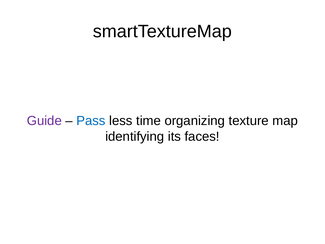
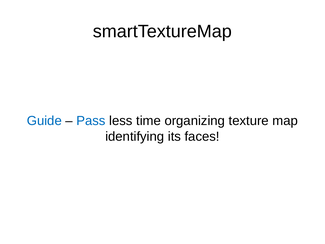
Guide colour: purple -> blue
